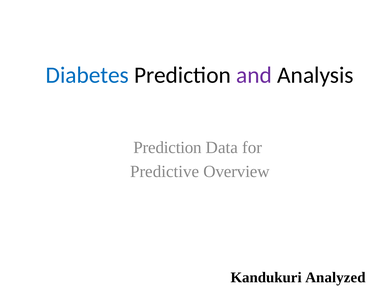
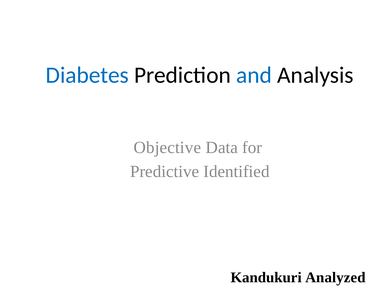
and colour: purple -> blue
Prediction at (168, 148): Prediction -> Objective
Overview: Overview -> Identified
